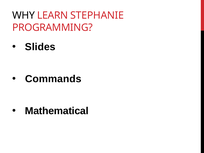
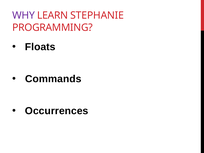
WHY colour: black -> purple
Slides: Slides -> Floats
Mathematical: Mathematical -> Occurrences
